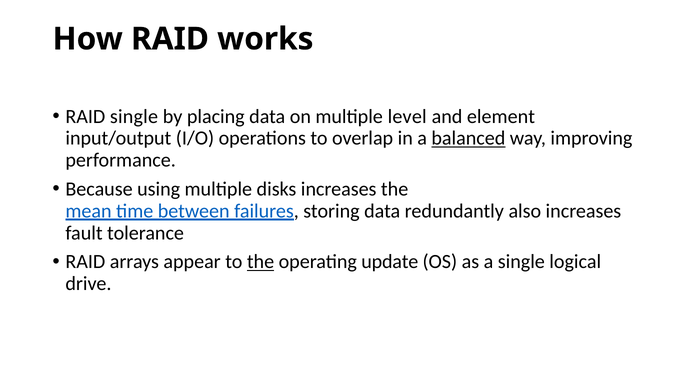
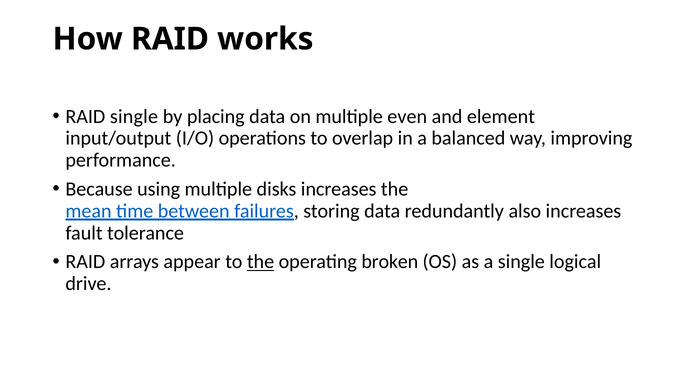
level: level -> even
balanced underline: present -> none
update: update -> broken
